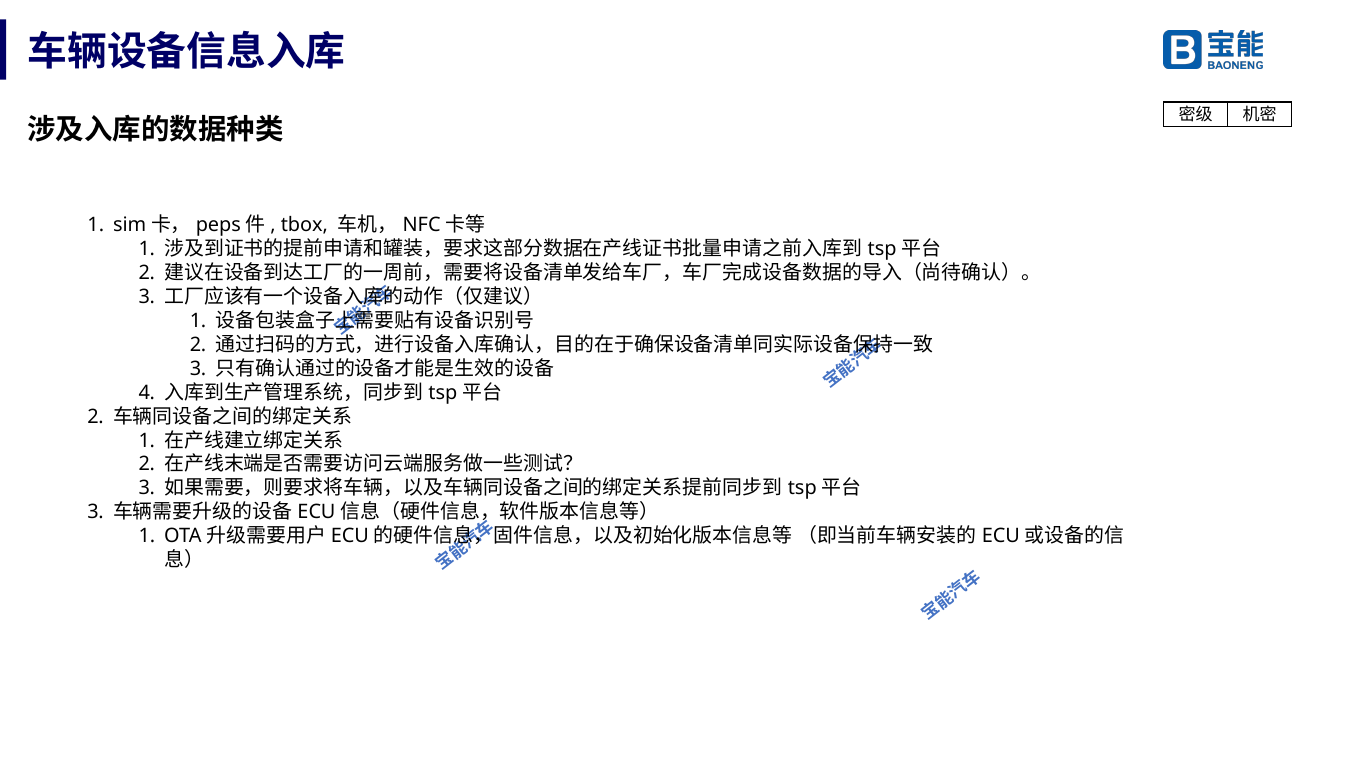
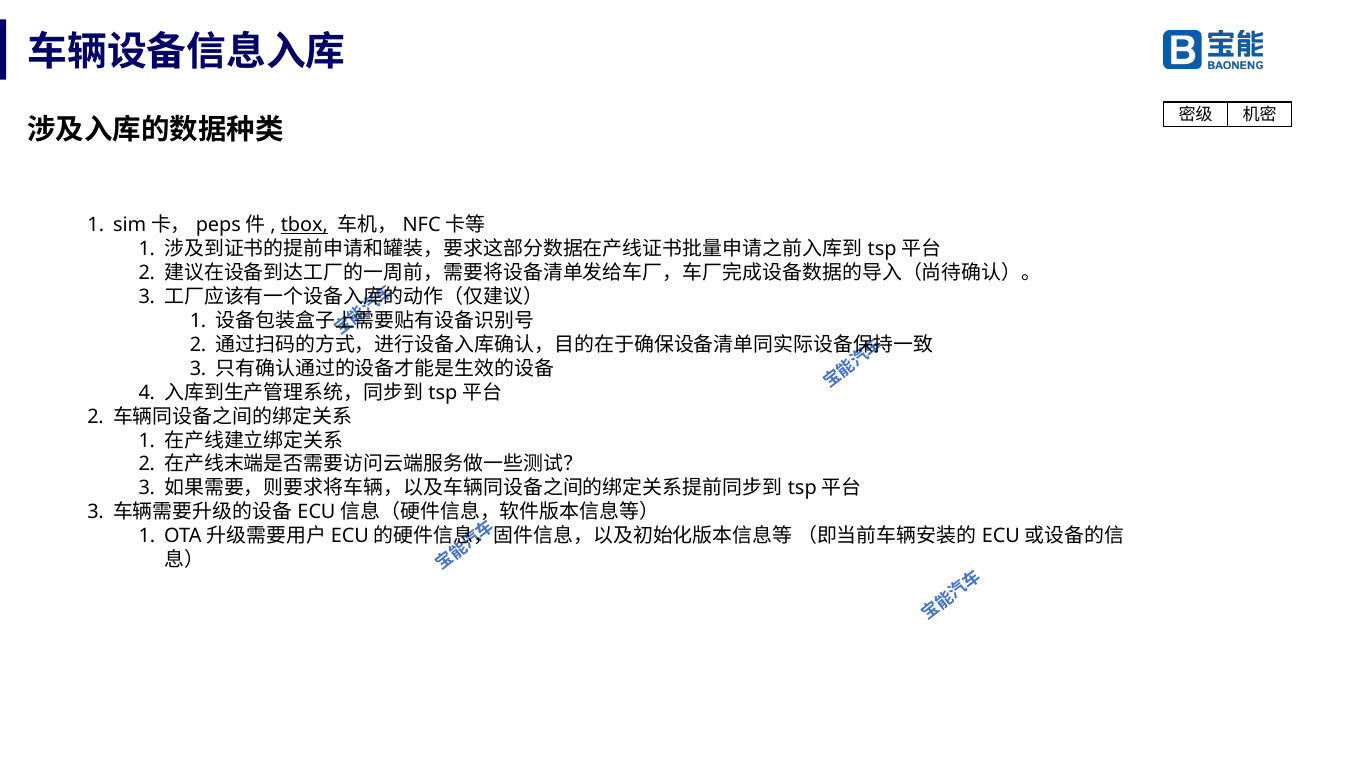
tbox underline: none -> present
